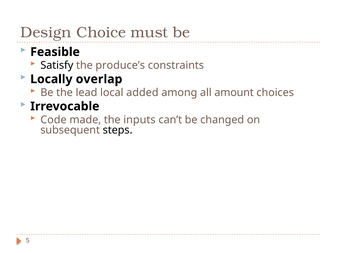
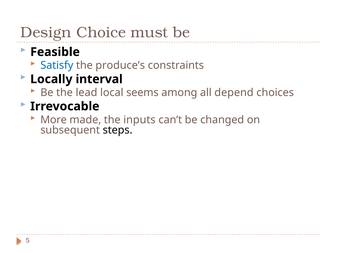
Satisfy colour: black -> blue
overlap: overlap -> interval
added: added -> seems
amount: amount -> depend
Code: Code -> More
